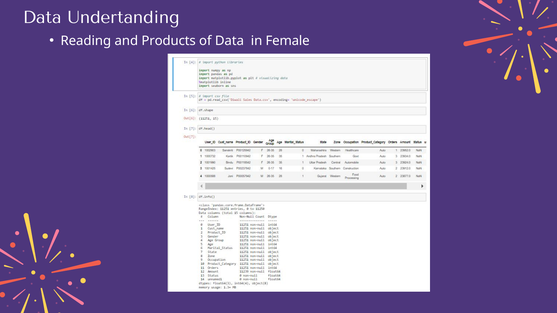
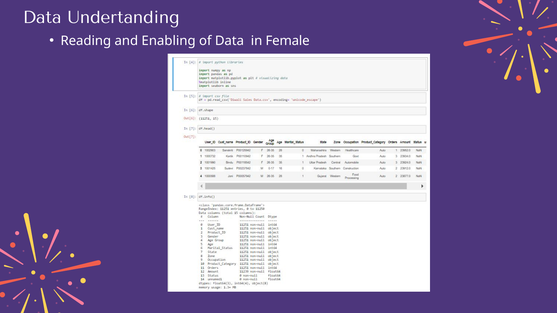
Products: Products -> Enabling
